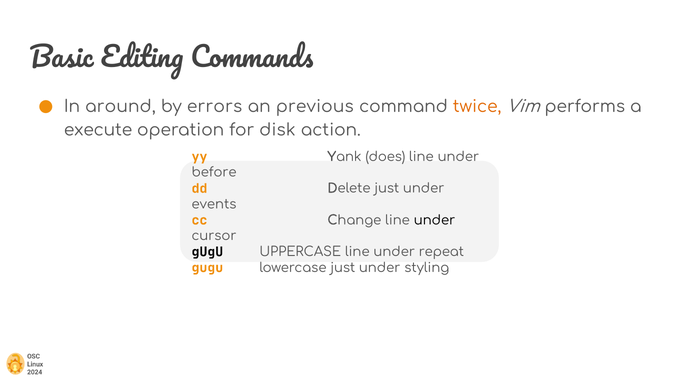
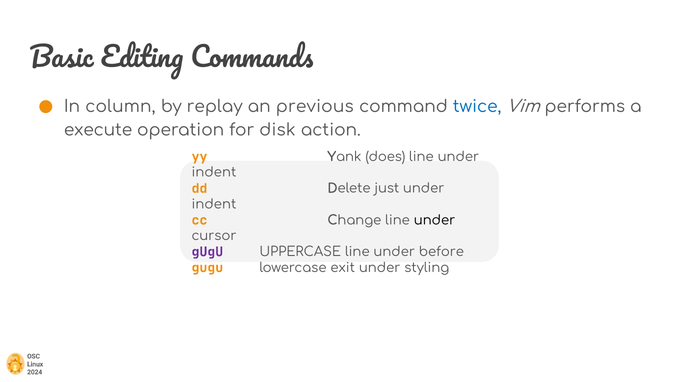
around: around -> column
errors: errors -> replay
twice colour: orange -> blue
before at (214, 173): before -> indent
events at (214, 204): events -> indent
gUgU at (207, 252) colour: black -> purple
repeat: repeat -> before
lowercase just: just -> exit
